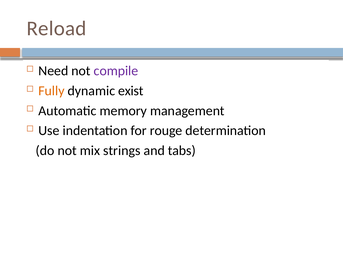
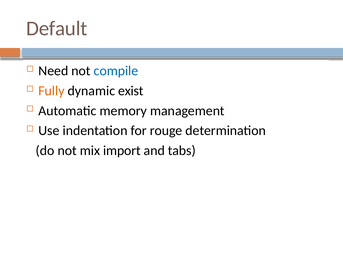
Reload: Reload -> Default
compile colour: purple -> blue
strings: strings -> import
